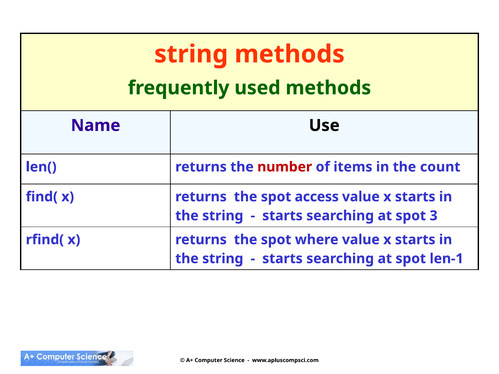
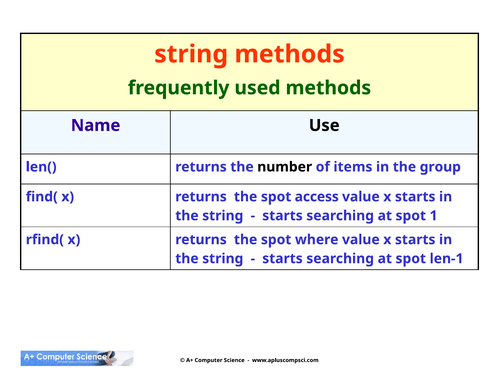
number colour: red -> black
count: count -> group
3: 3 -> 1
